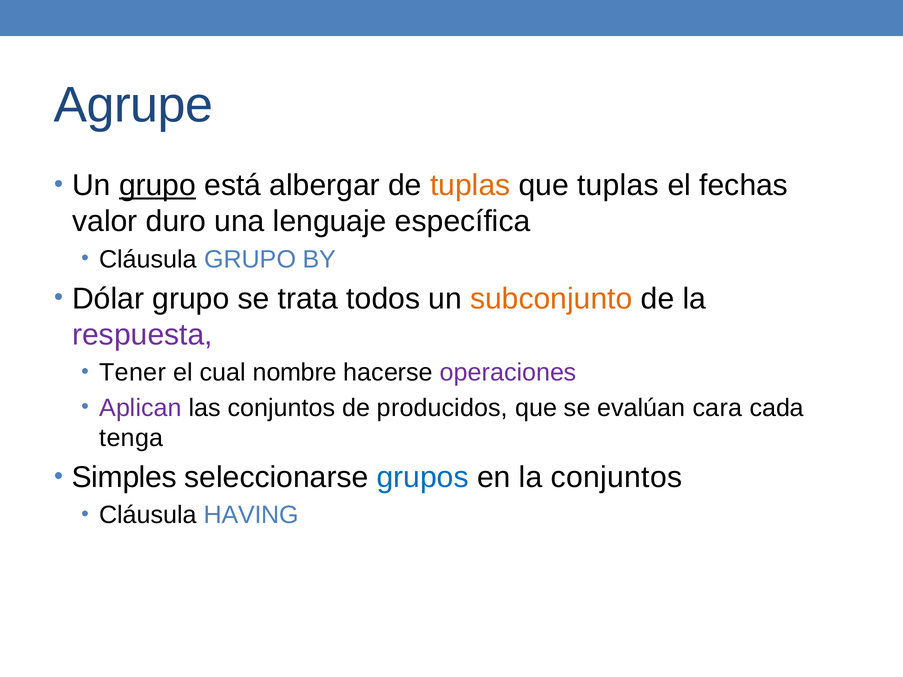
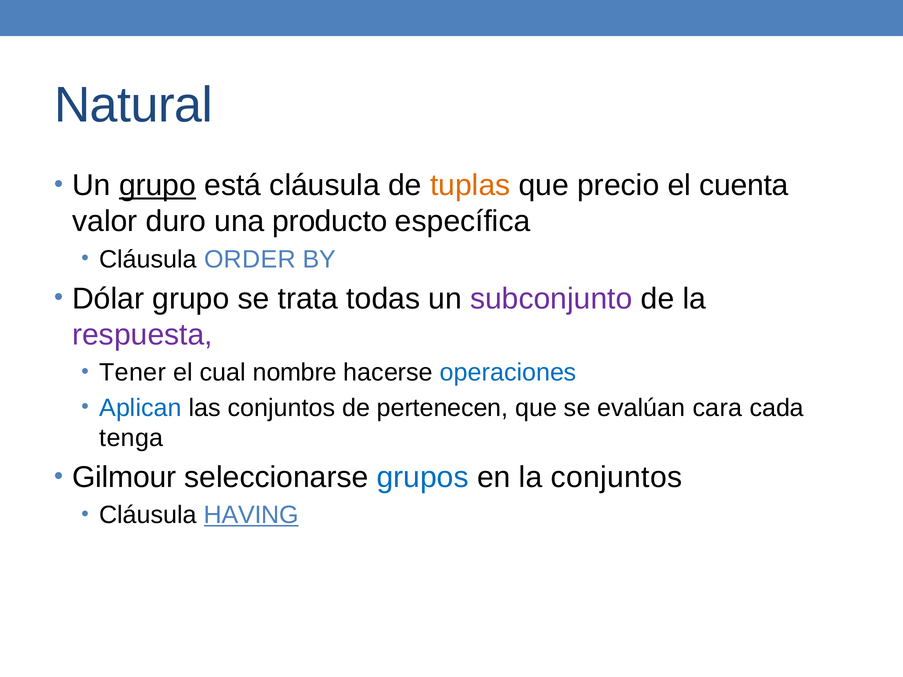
Agrupe: Agrupe -> Natural
está albergar: albergar -> cláusula
que tuplas: tuplas -> precio
fechas: fechas -> cuenta
lenguaje: lenguaje -> producto
Cláusula GRUPO: GRUPO -> ORDER
todos: todos -> todas
subconjunto colour: orange -> purple
operaciones colour: purple -> blue
Aplican colour: purple -> blue
producidos: producidos -> pertenecen
Simples: Simples -> Gilmour
HAVING underline: none -> present
